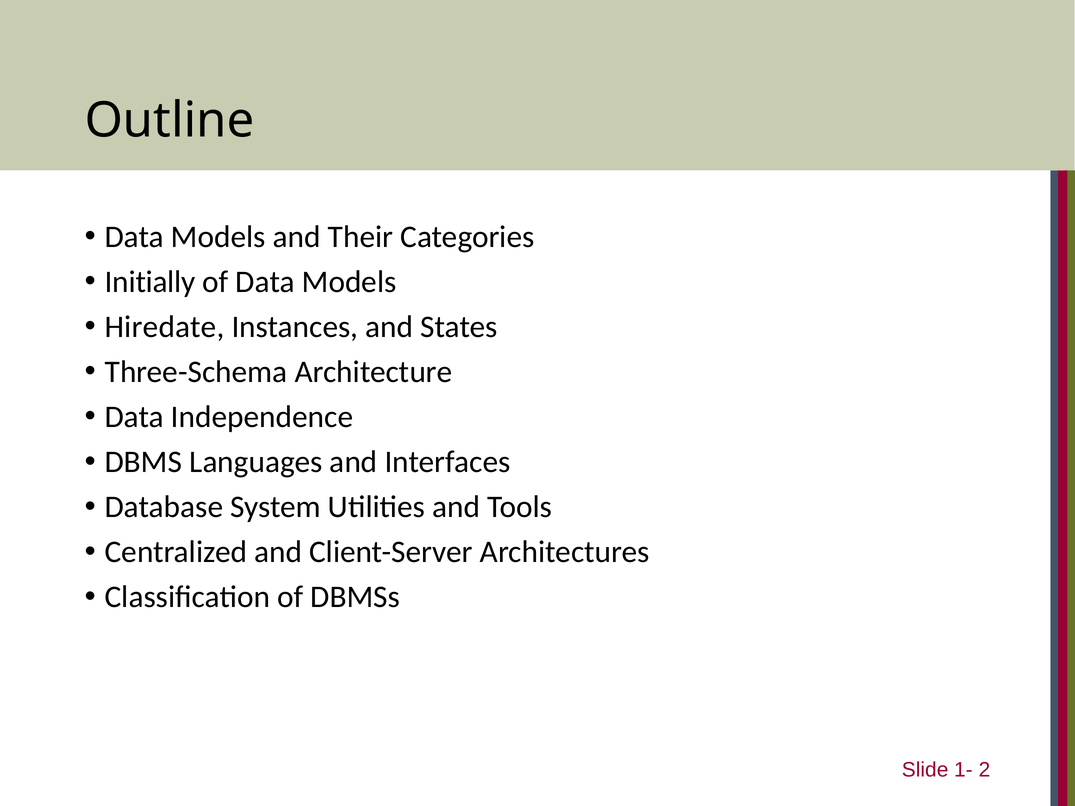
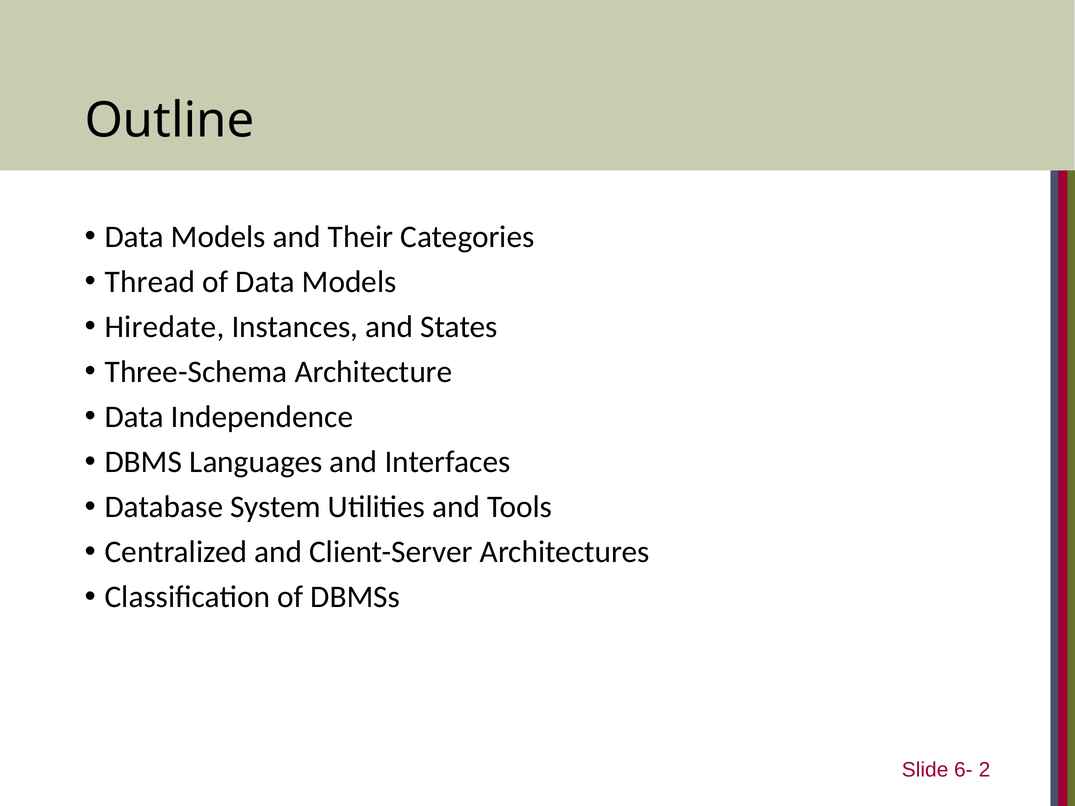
Initially: Initially -> Thread
1-: 1- -> 6-
